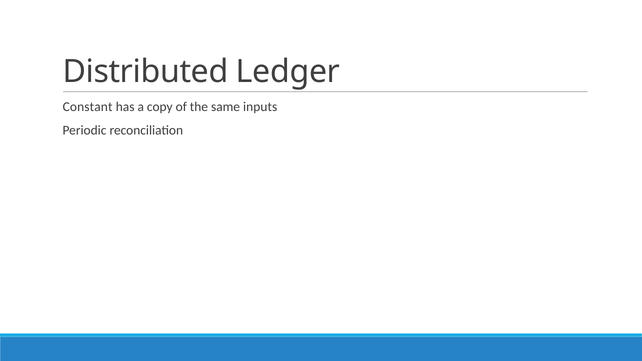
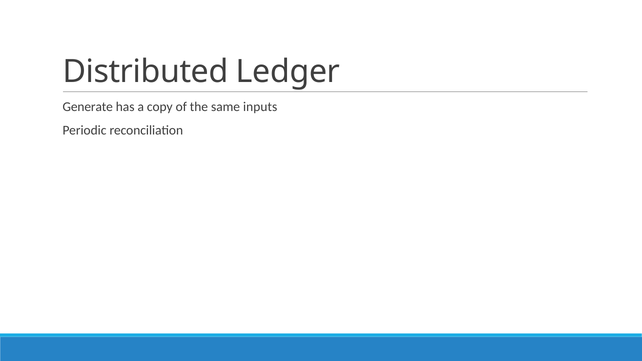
Constant: Constant -> Generate
